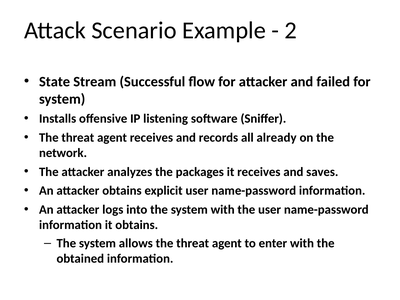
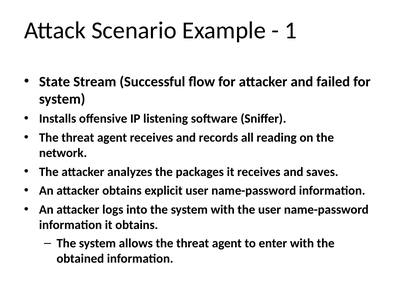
2: 2 -> 1
already: already -> reading
